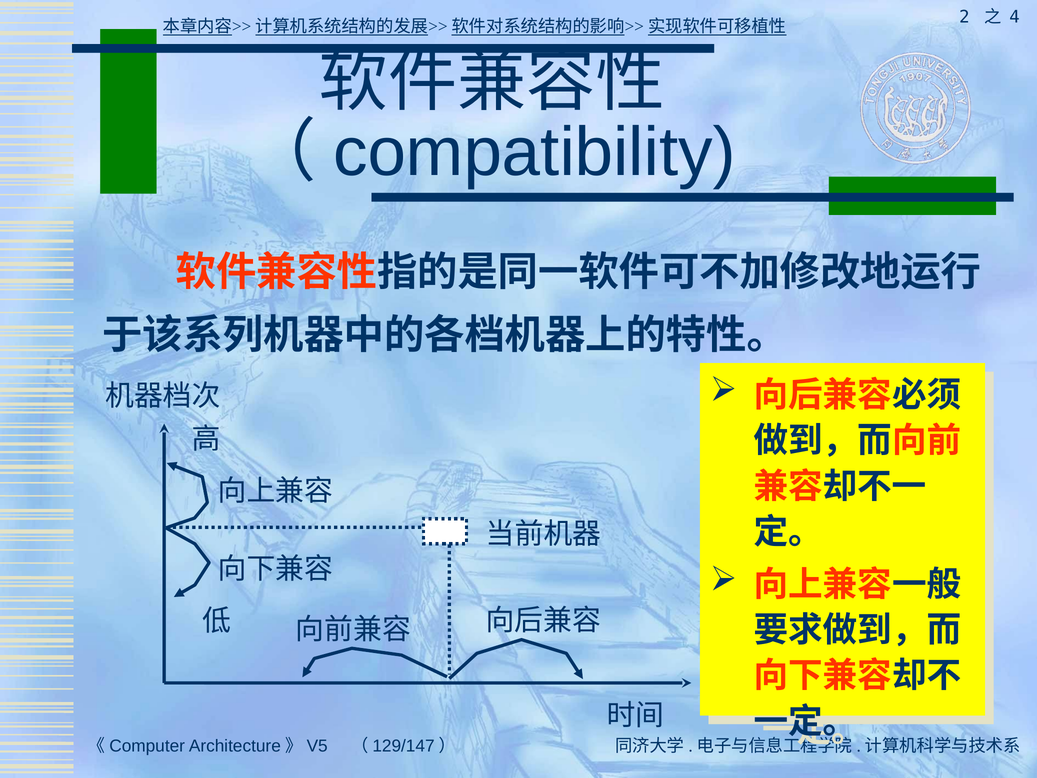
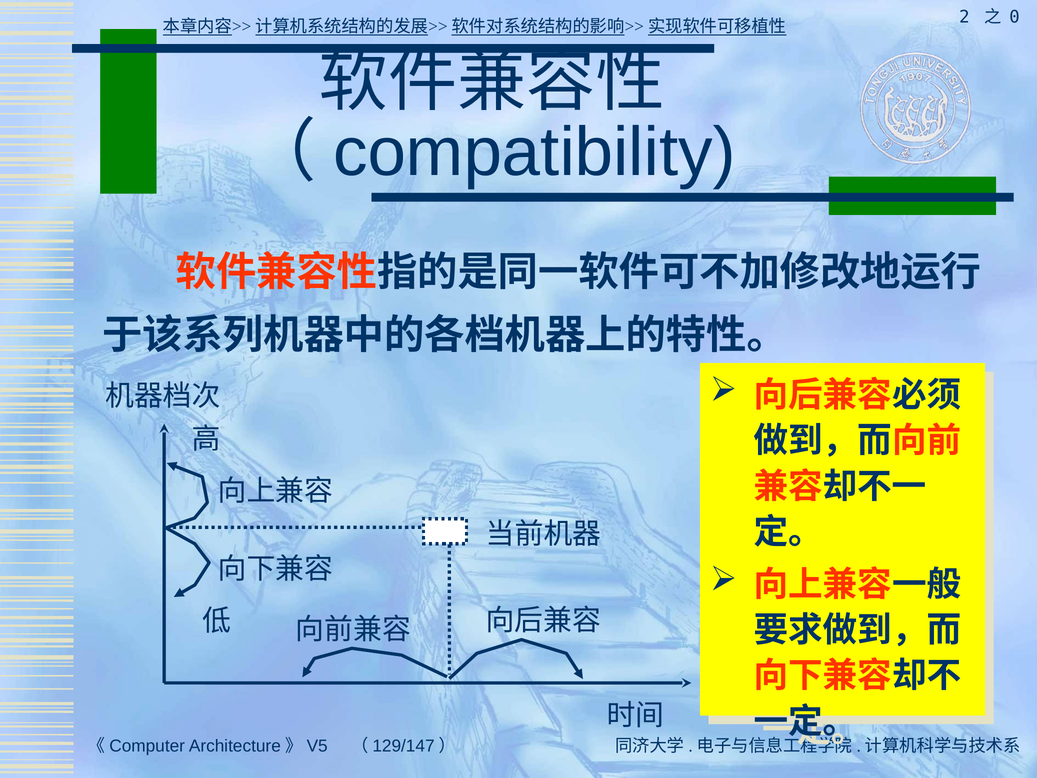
4: 4 -> 0
